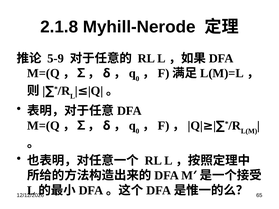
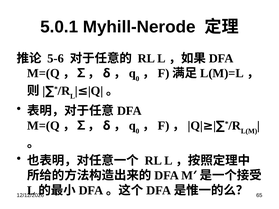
2.1.8: 2.1.8 -> 5.0.1
5-9: 5-9 -> 5-6
